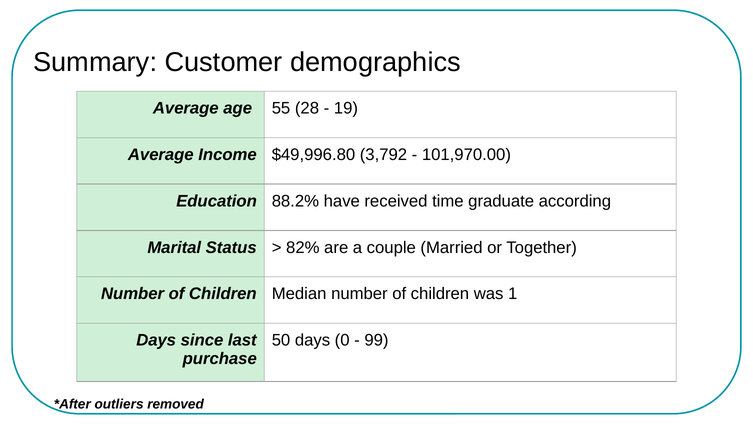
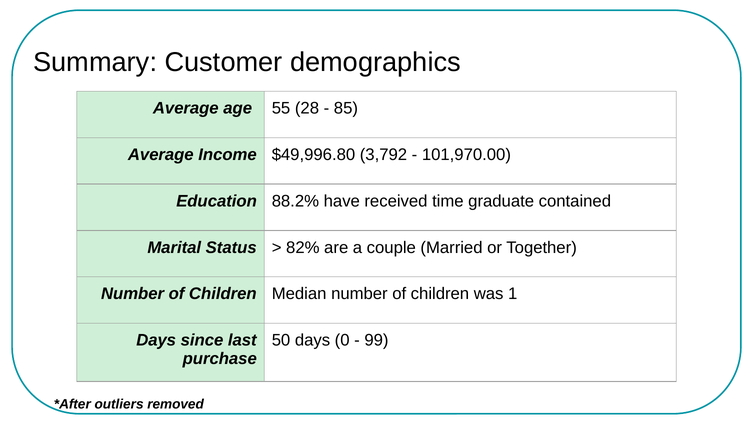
19: 19 -> 85
according: according -> contained
